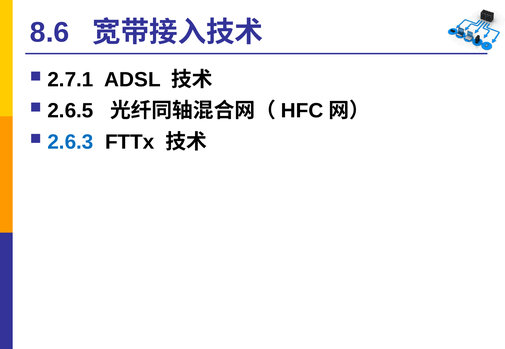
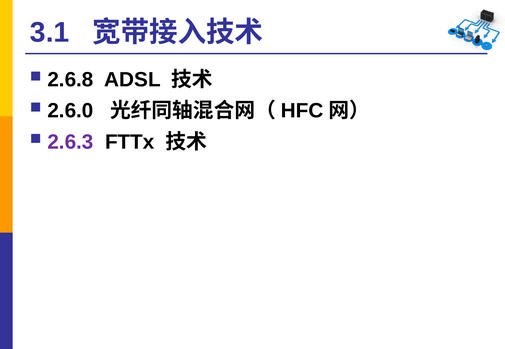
8.6: 8.6 -> 3.1
2.7.1: 2.7.1 -> 2.6.8
2.6.5: 2.6.5 -> 2.6.0
2.6.3 colour: blue -> purple
